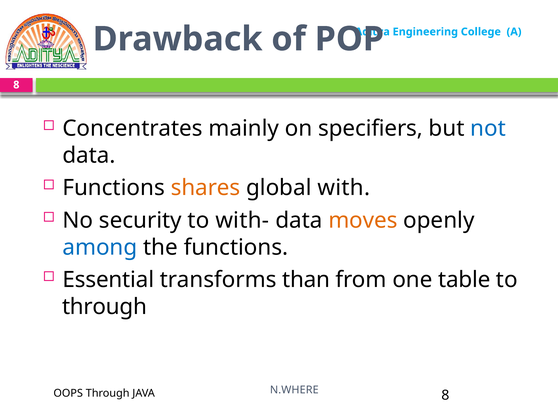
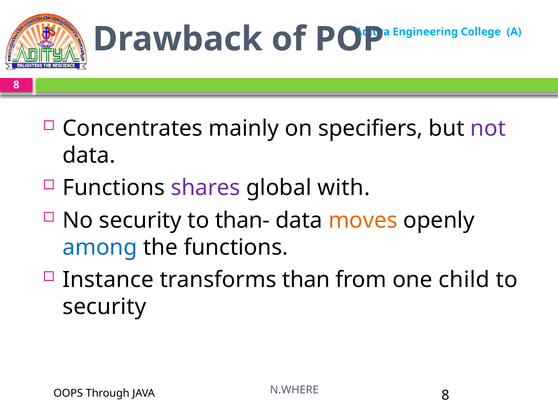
not colour: blue -> purple
shares colour: orange -> purple
with-: with- -> than-
Essential: Essential -> Instance
table: table -> child
through at (105, 307): through -> security
